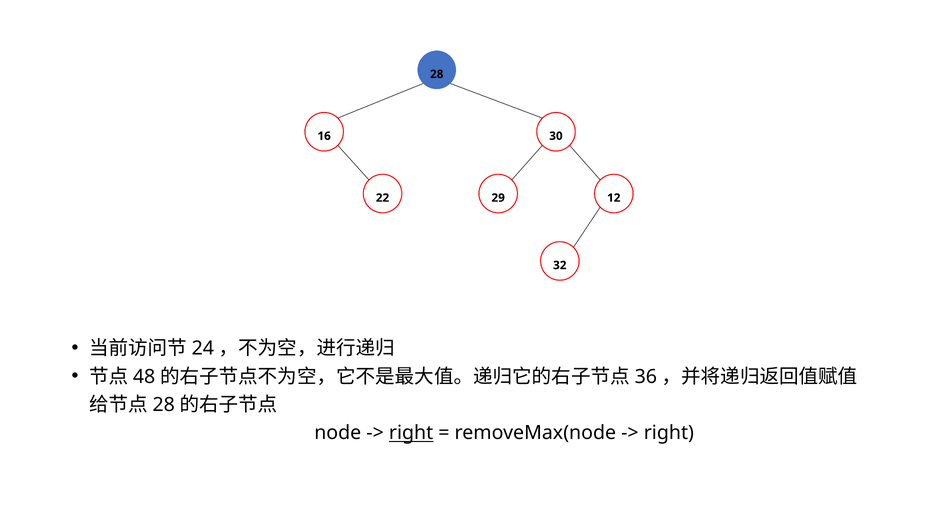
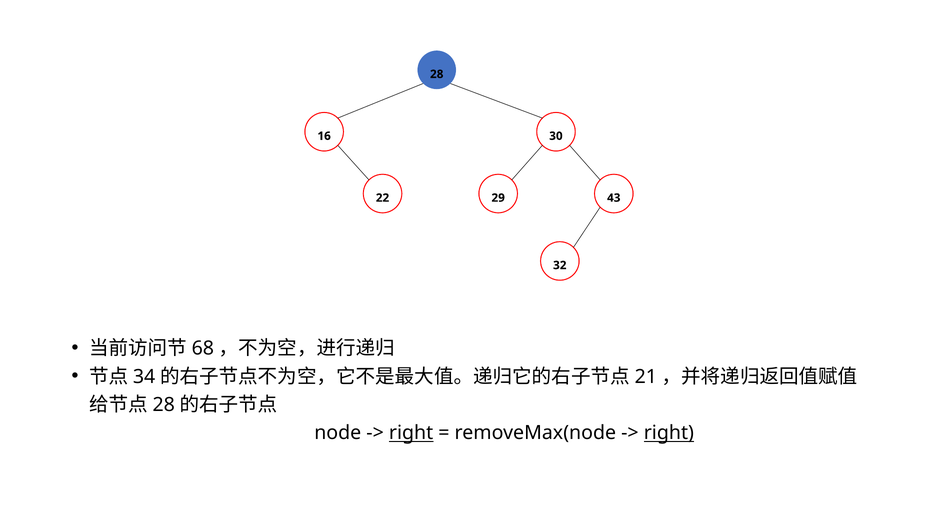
12: 12 -> 43
24: 24 -> 68
48: 48 -> 34
36: 36 -> 21
right at (669, 433) underline: none -> present
